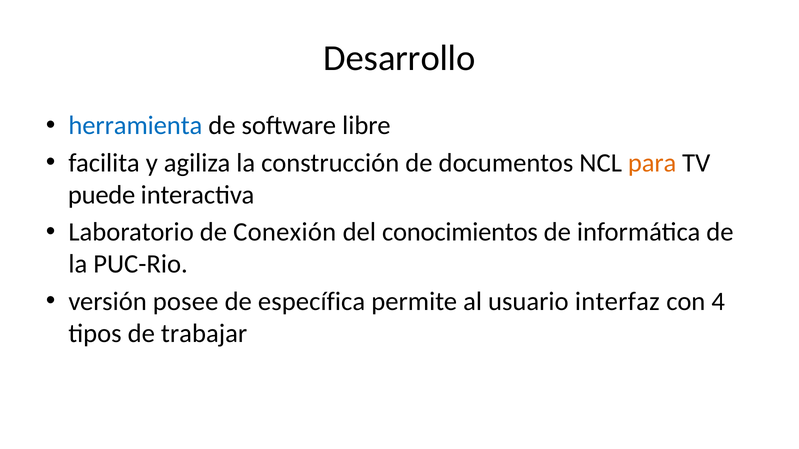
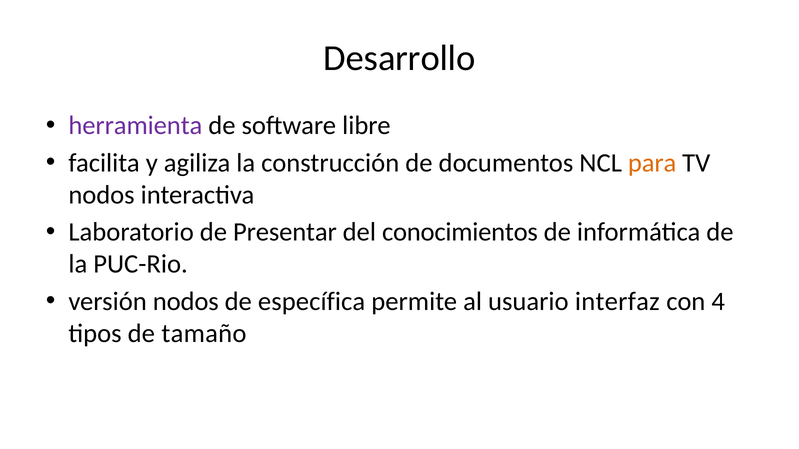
herramienta colour: blue -> purple
puede at (102, 195): puede -> nodos
Conexión: Conexión -> Presentar
versión posee: posee -> nodos
trabajar: trabajar -> tamaño
